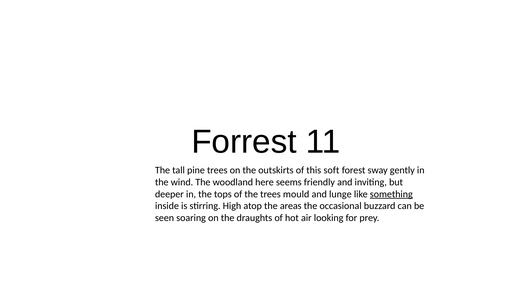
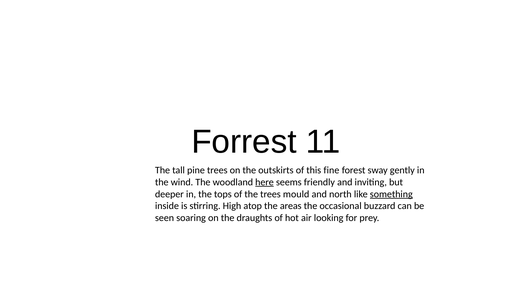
soft: soft -> fine
here underline: none -> present
lunge: lunge -> north
